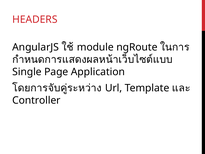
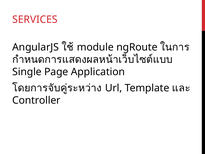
HEADERS: HEADERS -> SERVICES
